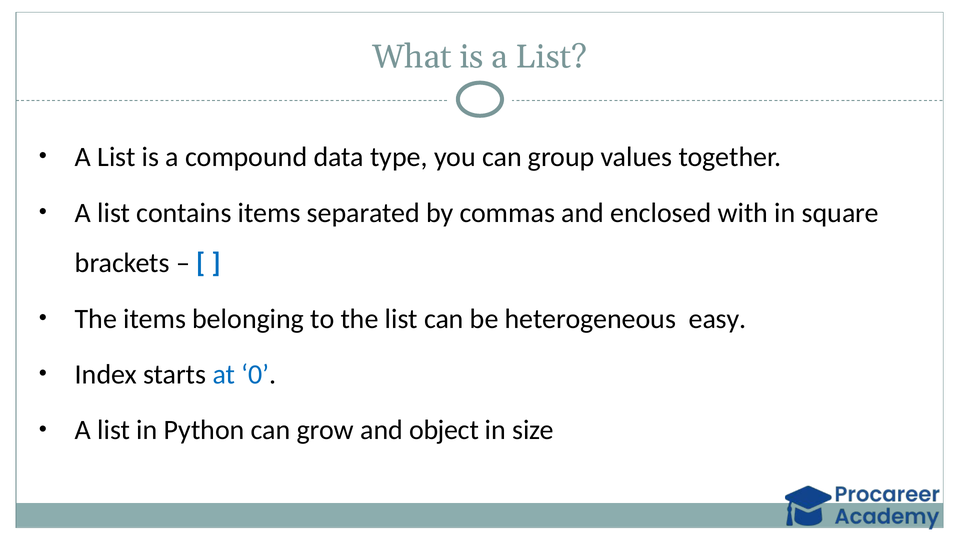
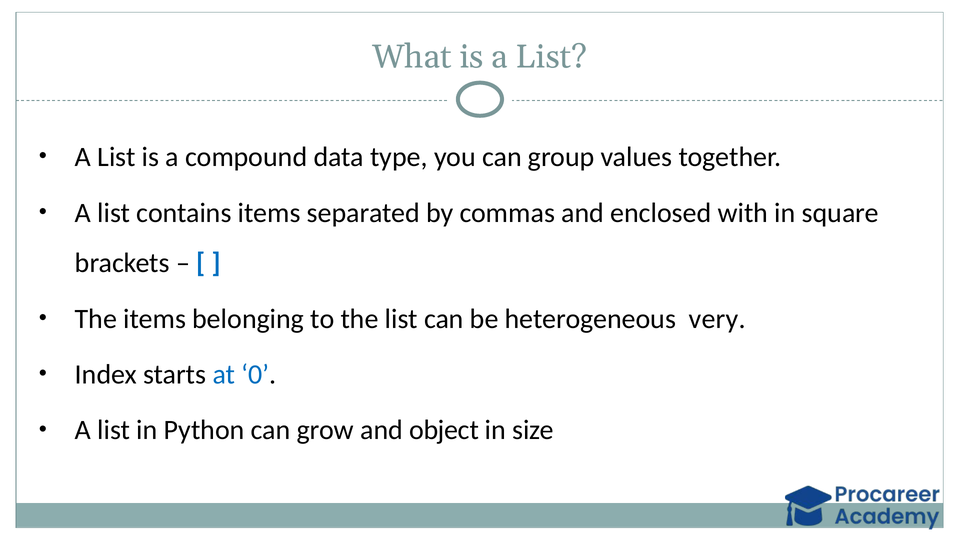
easy: easy -> very
